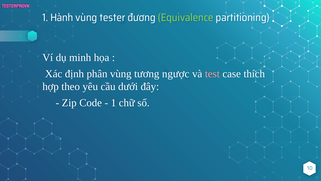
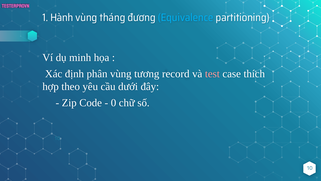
tester: tester -> tháng
Equivalence colour: light green -> light blue
ngược: ngược -> record
1 at (114, 103): 1 -> 0
